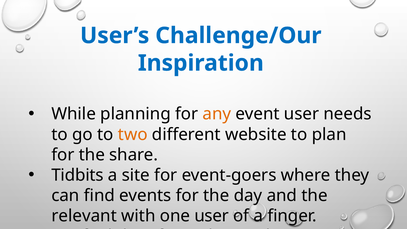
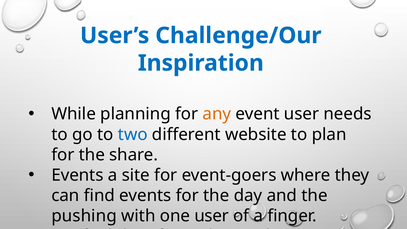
two colour: orange -> blue
Tidbits at (78, 175): Tidbits -> Events
relevant: relevant -> pushing
